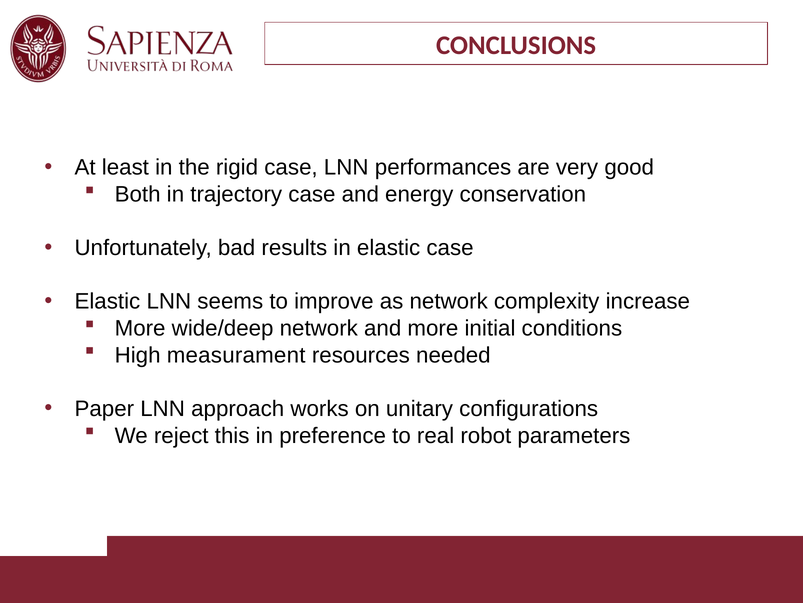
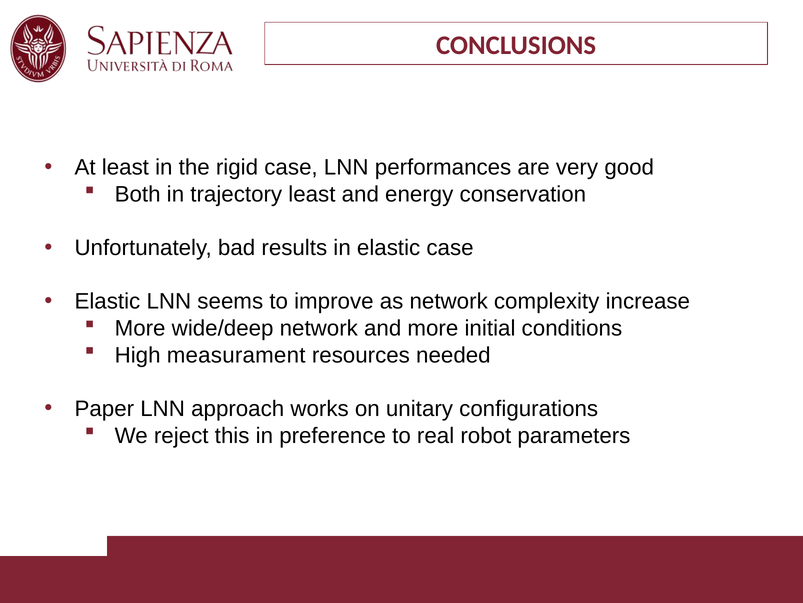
trajectory case: case -> least
